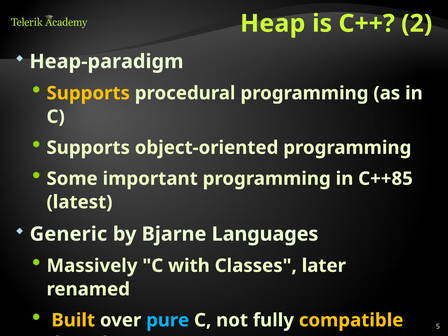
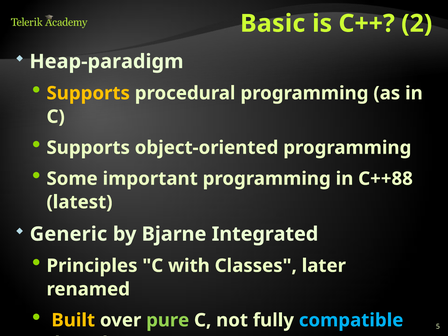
Heap: Heap -> Basic
C++85: C++85 -> C++88
Languages: Languages -> Integrated
Massively: Massively -> Principles
pure colour: light blue -> light green
compatible colour: yellow -> light blue
